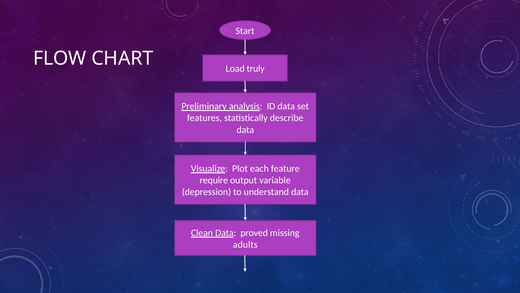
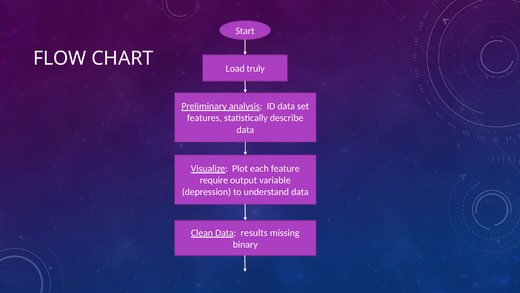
proved: proved -> results
adults: adults -> binary
